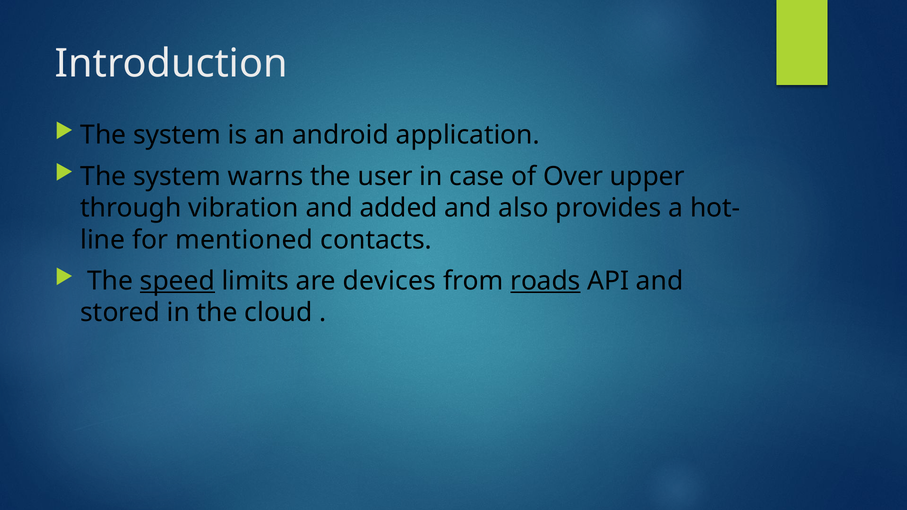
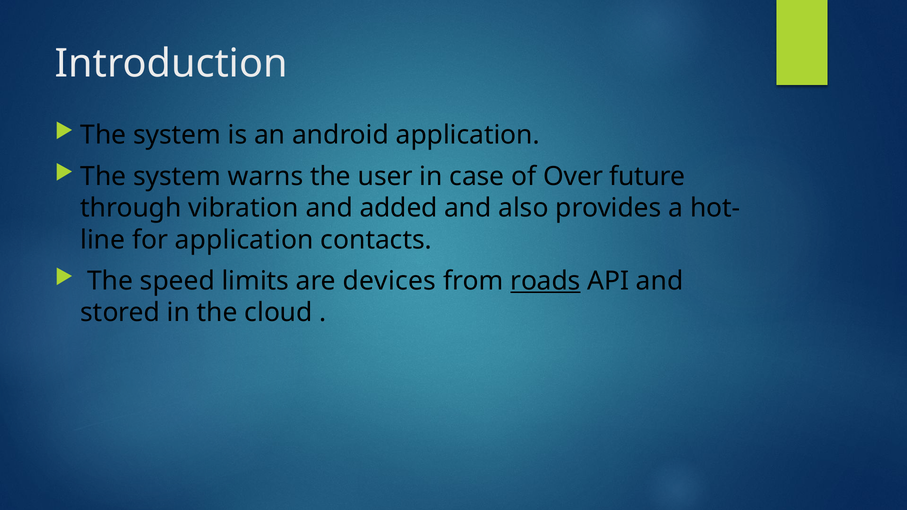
upper: upper -> future
for mentioned: mentioned -> application
speed underline: present -> none
